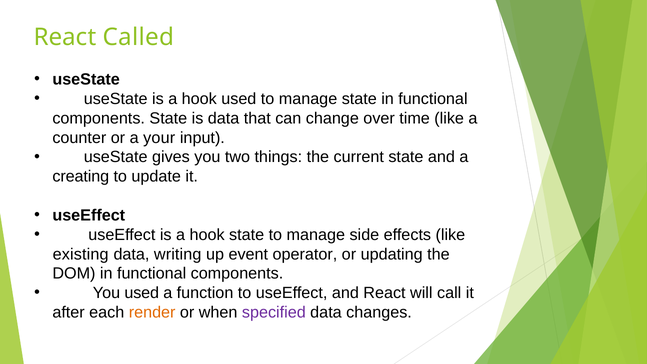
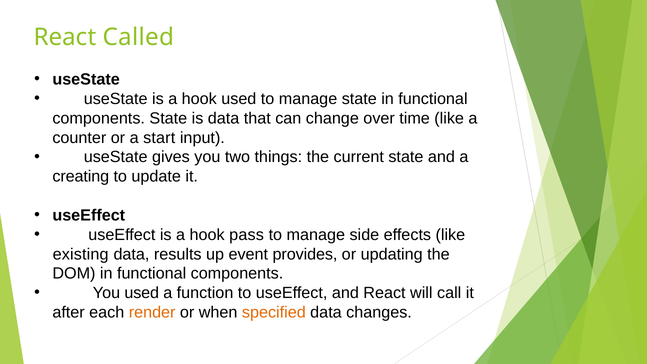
your: your -> start
hook state: state -> pass
writing: writing -> results
operator: operator -> provides
specified colour: purple -> orange
